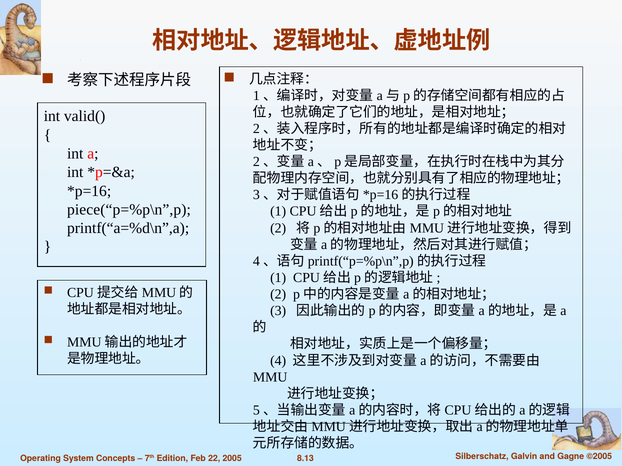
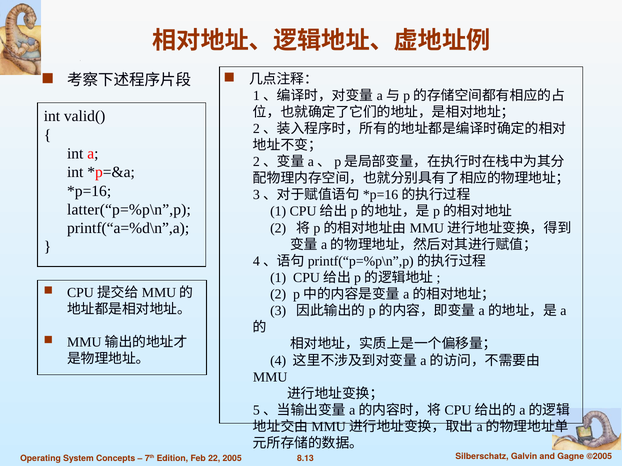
piece(“p=%p\n”,p: piece(“p=%p\n”,p -> latter(“p=%p\n”,p
